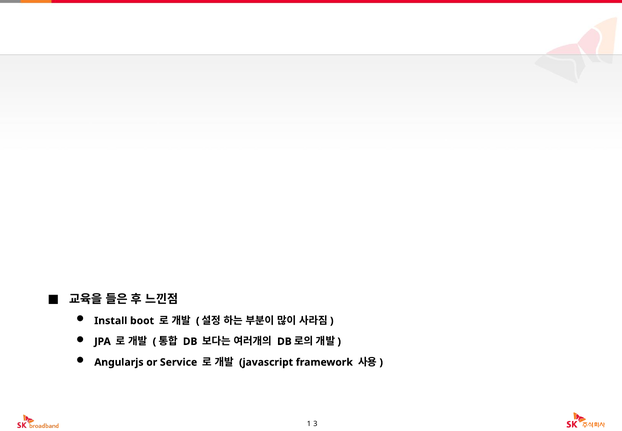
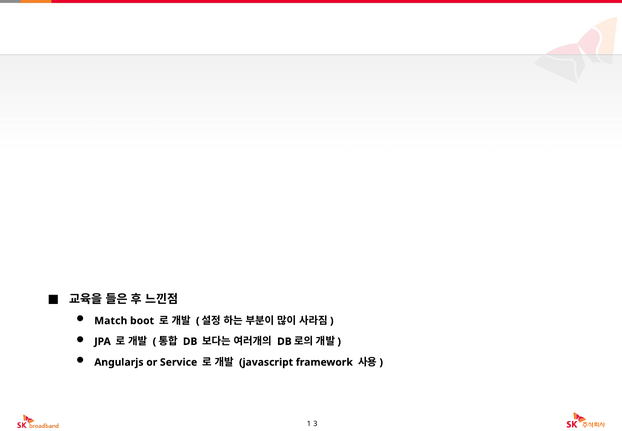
Install: Install -> Match
